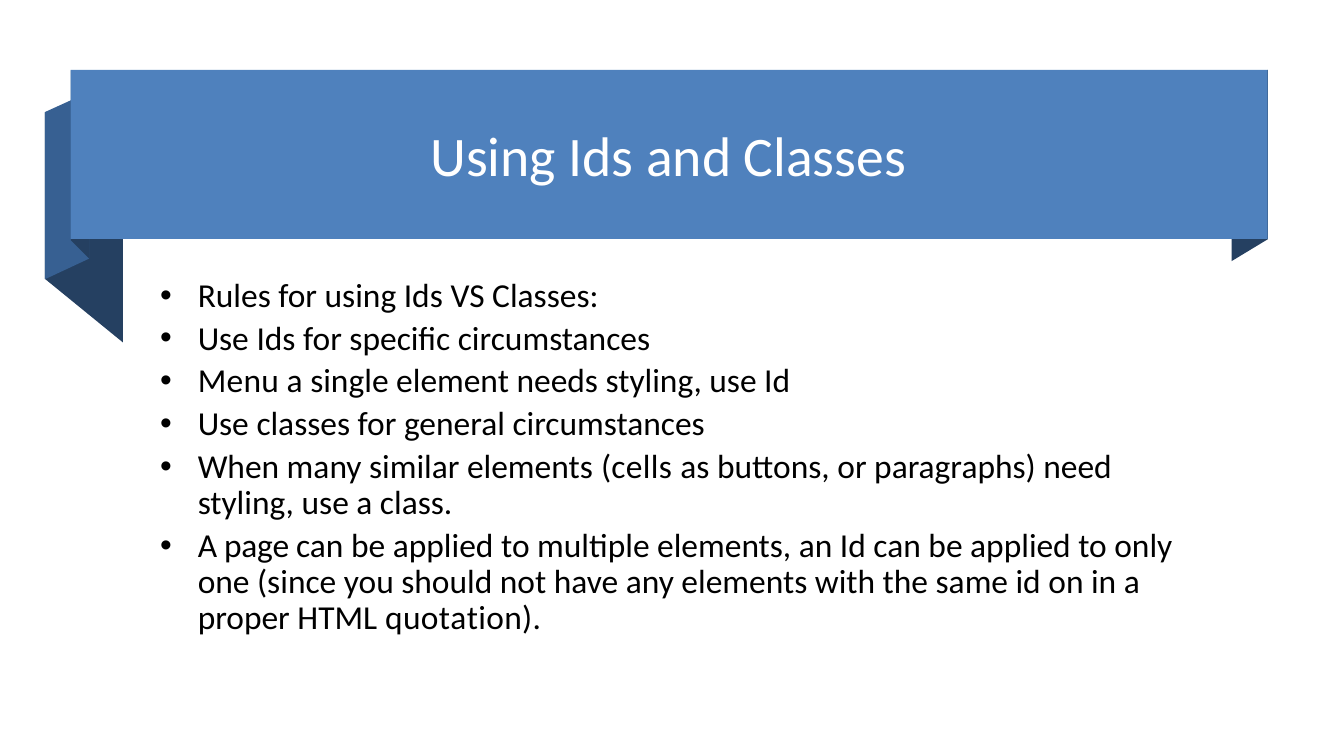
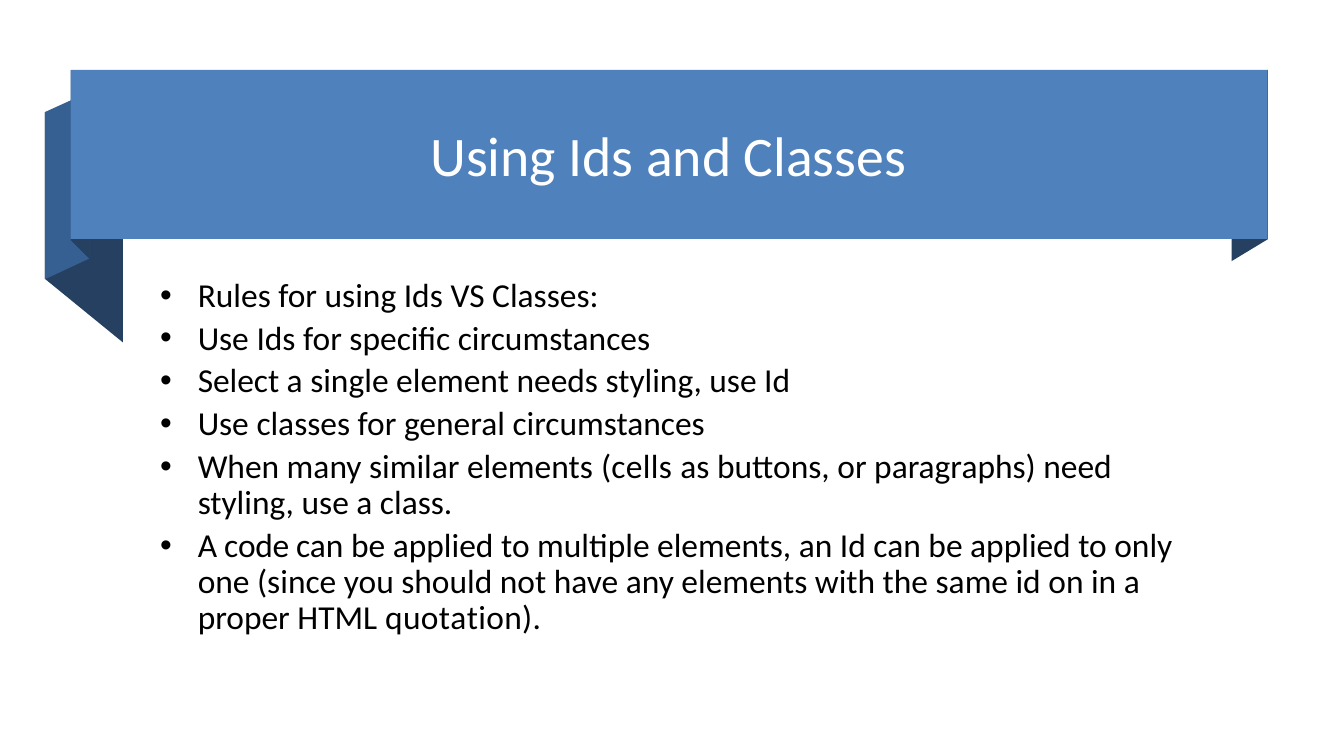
Menu: Menu -> Select
page: page -> code
